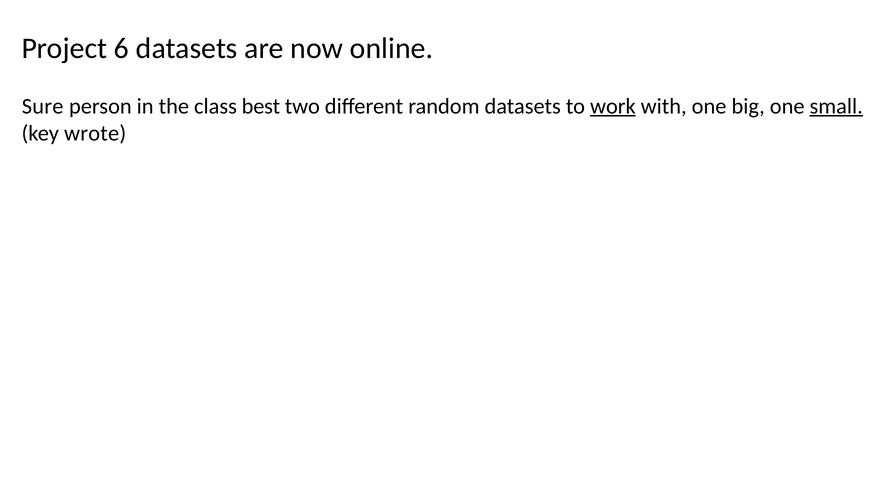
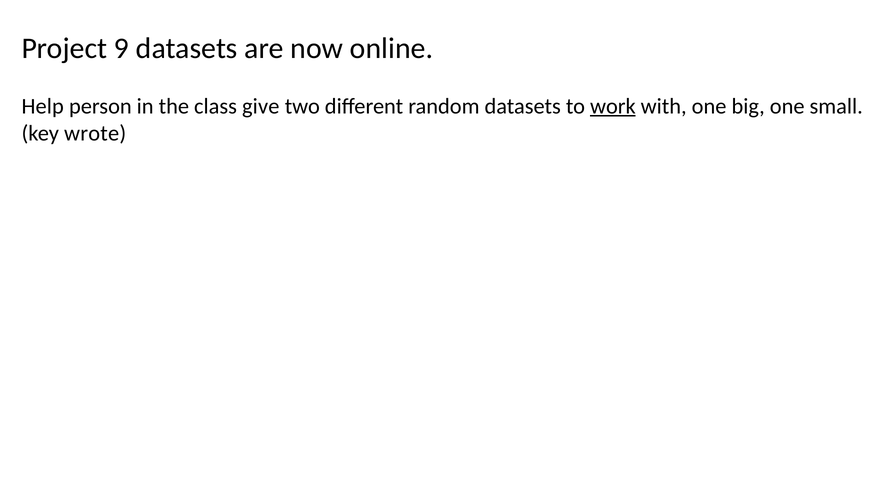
6: 6 -> 9
Sure: Sure -> Help
best: best -> give
small underline: present -> none
